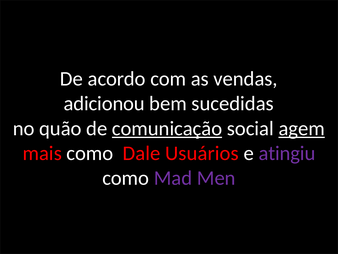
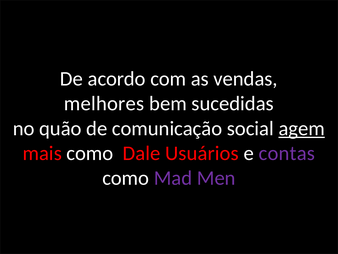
adicionou: adicionou -> melhores
comunicação underline: present -> none
atingiu: atingiu -> contas
